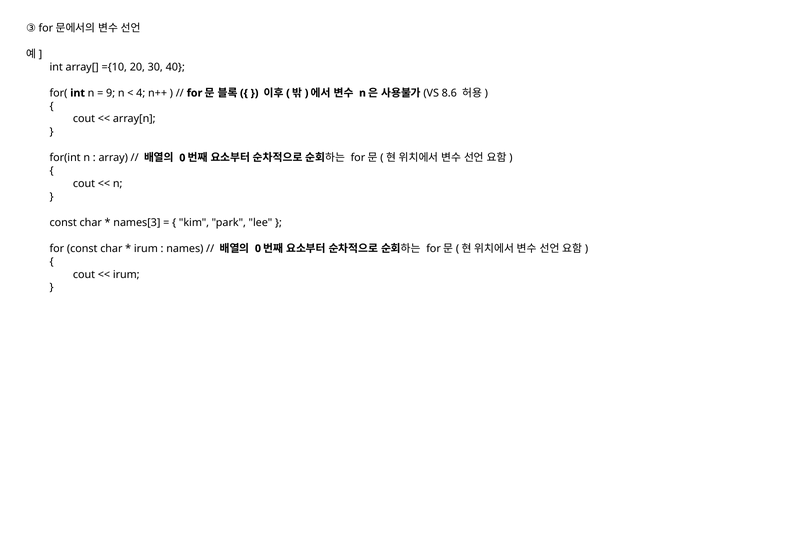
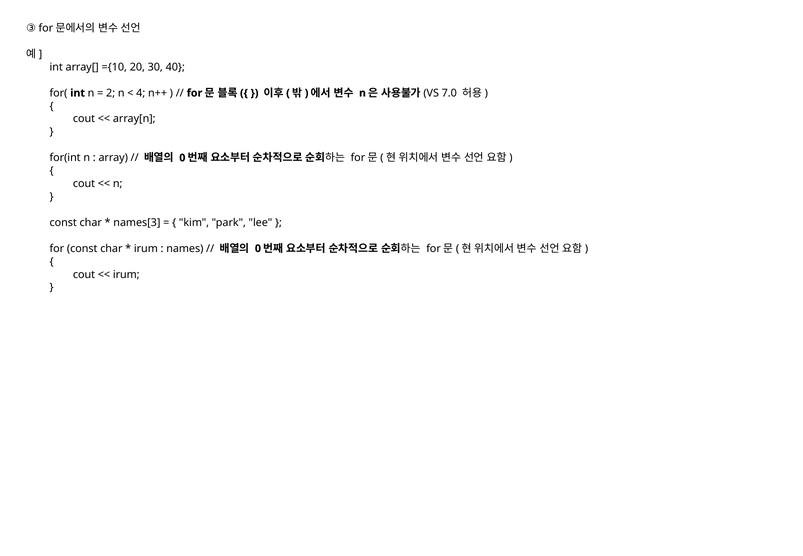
9: 9 -> 2
8.6: 8.6 -> 7.0
